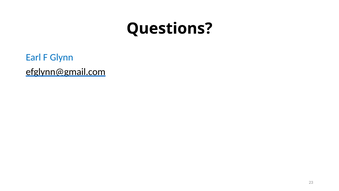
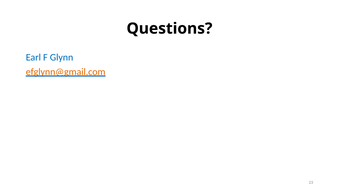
efglynn@gmail.com colour: black -> orange
